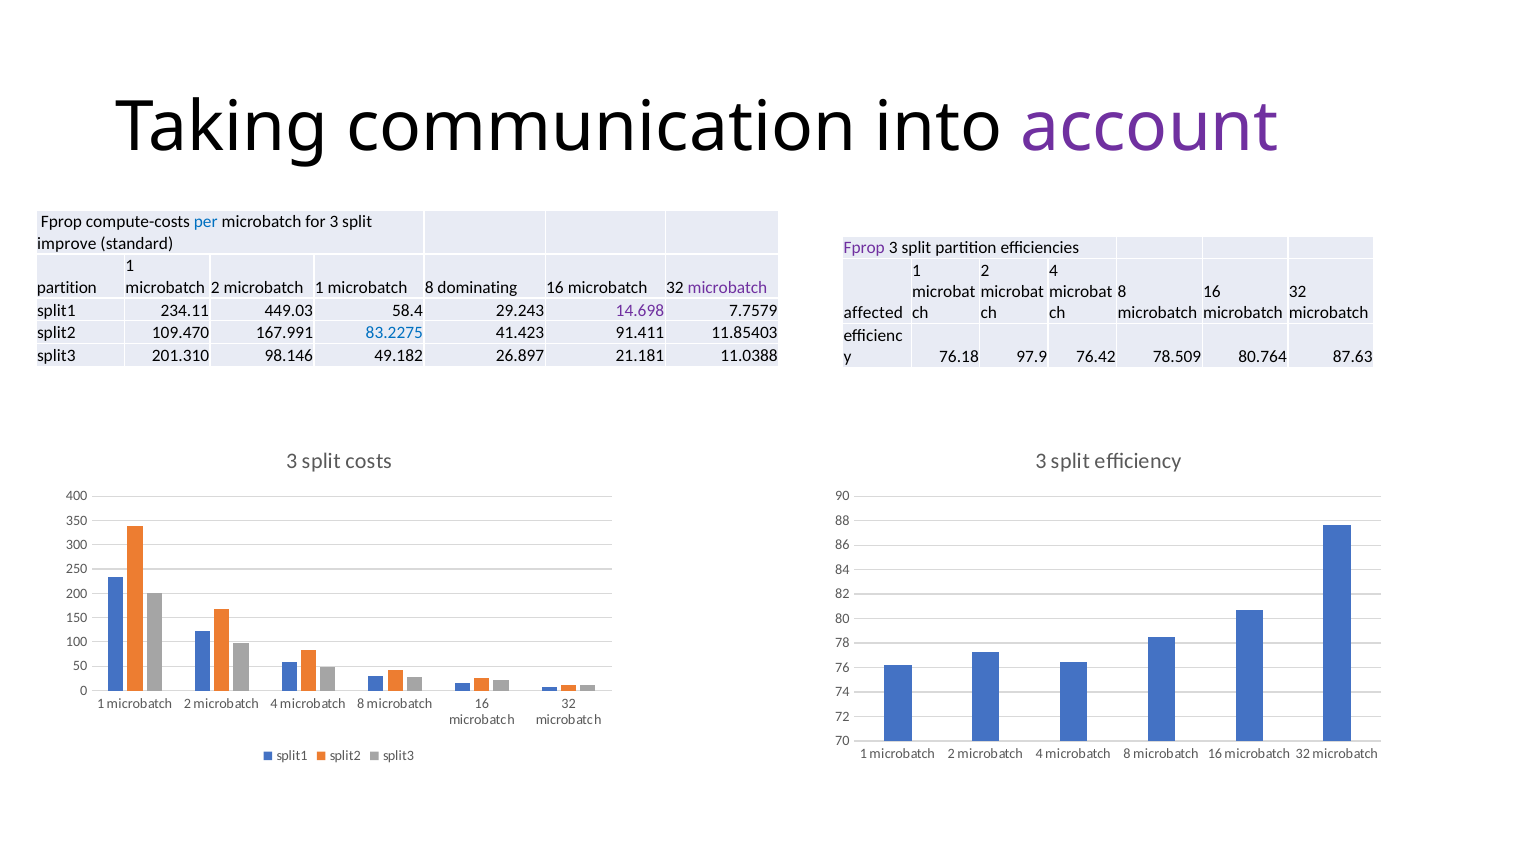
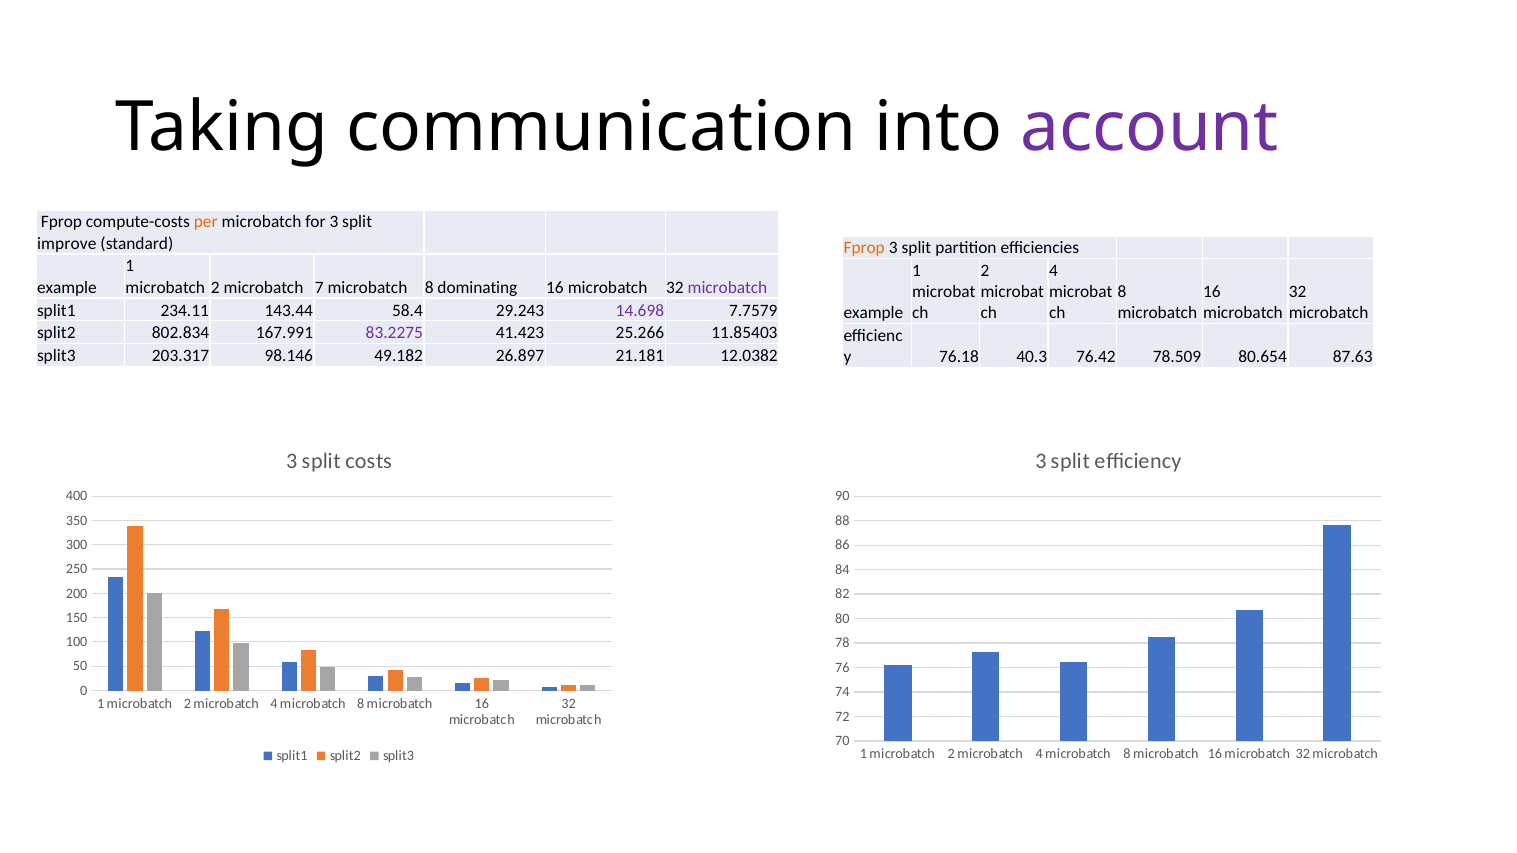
per colour: blue -> orange
Fprop at (864, 248) colour: purple -> orange
partition at (67, 288): partition -> example
microbatch 1: 1 -> 7
449.03: 449.03 -> 143.44
affected at (873, 313): affected -> example
109.470: 109.470 -> 802.834
83.2275 colour: blue -> purple
91.411: 91.411 -> 25.266
201.310: 201.310 -> 203.317
11.0388: 11.0388 -> 12.0382
97.9: 97.9 -> 40.3
80.764: 80.764 -> 80.654
